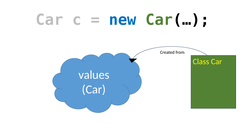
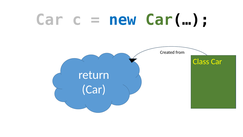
values: values -> return
